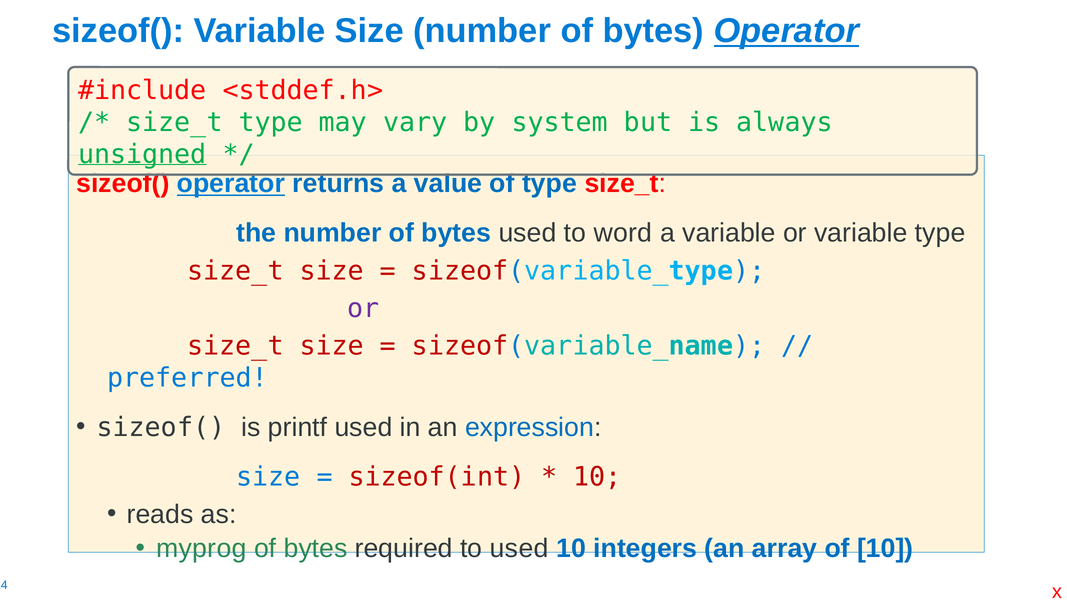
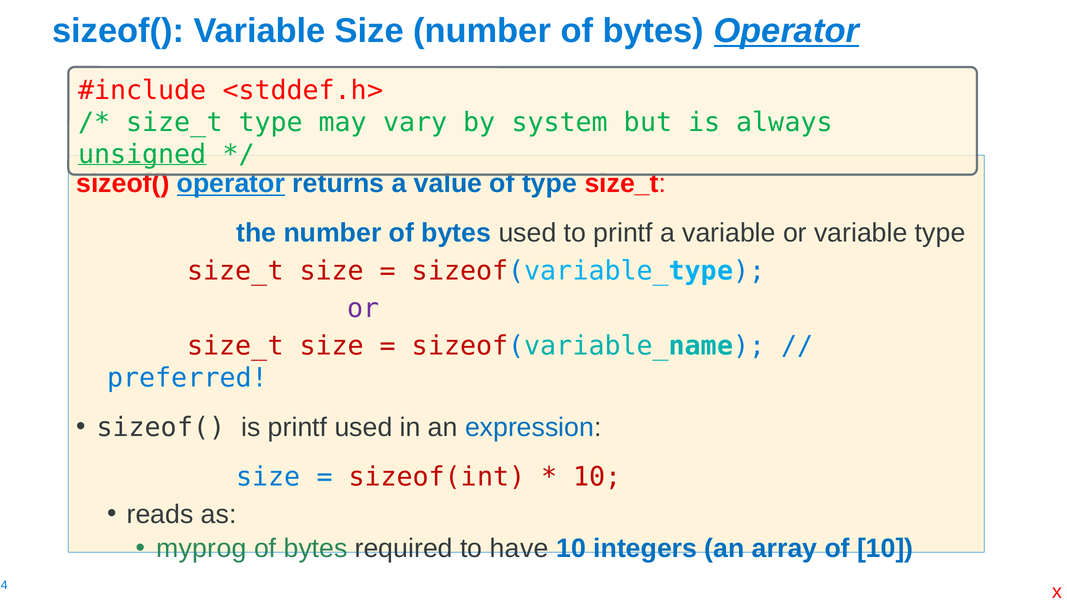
to word: word -> printf
to used: used -> have
